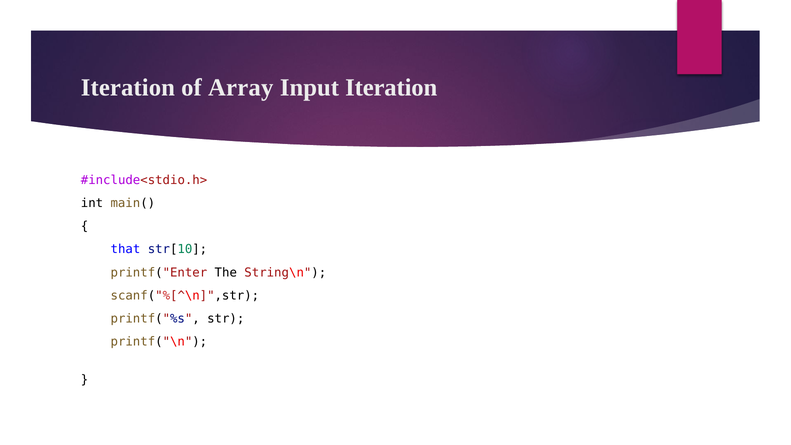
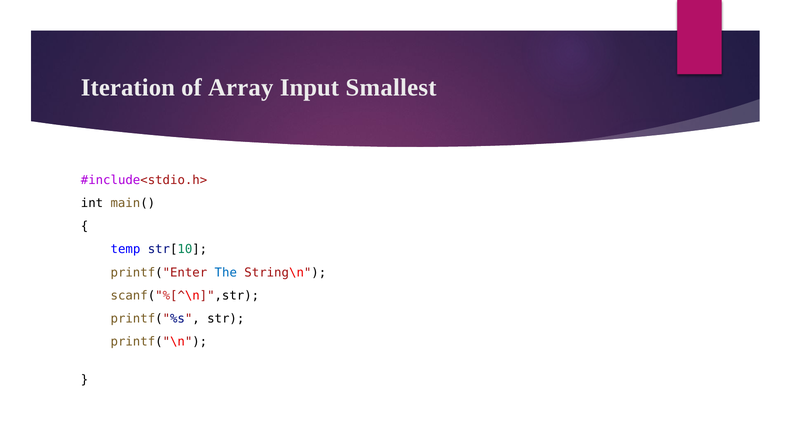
Input Iteration: Iteration -> Smallest
that: that -> temp
The colour: black -> blue
